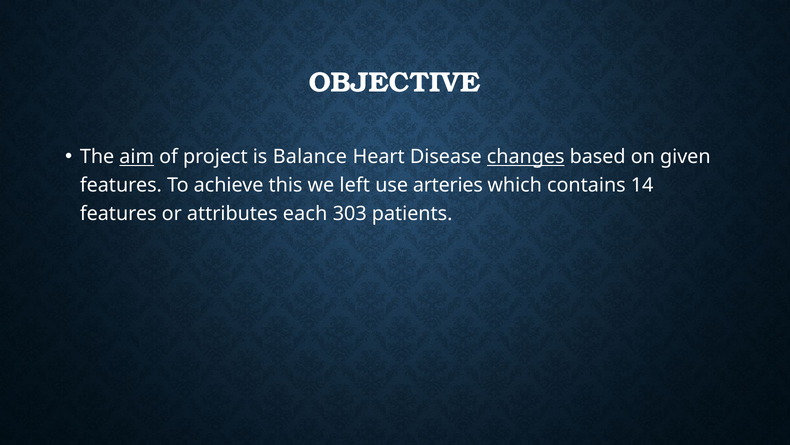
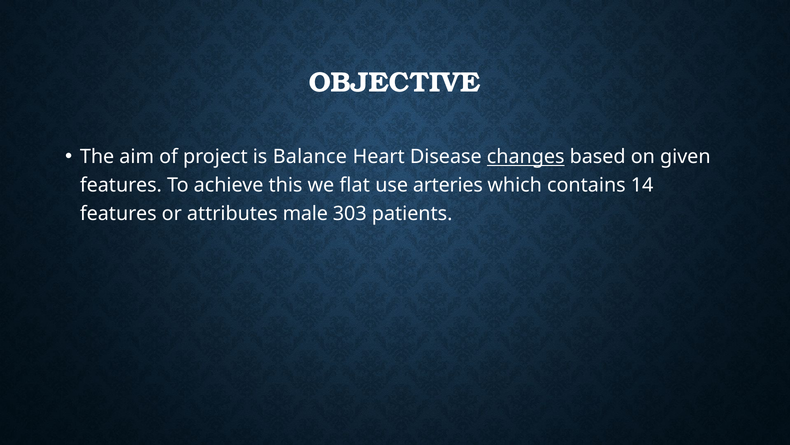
aim underline: present -> none
left: left -> flat
each: each -> male
